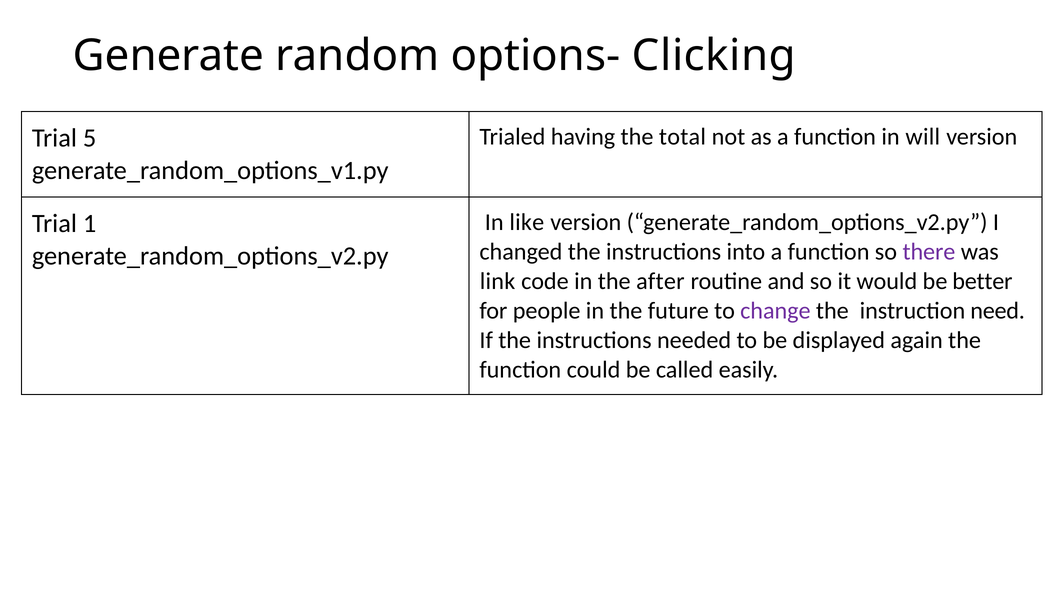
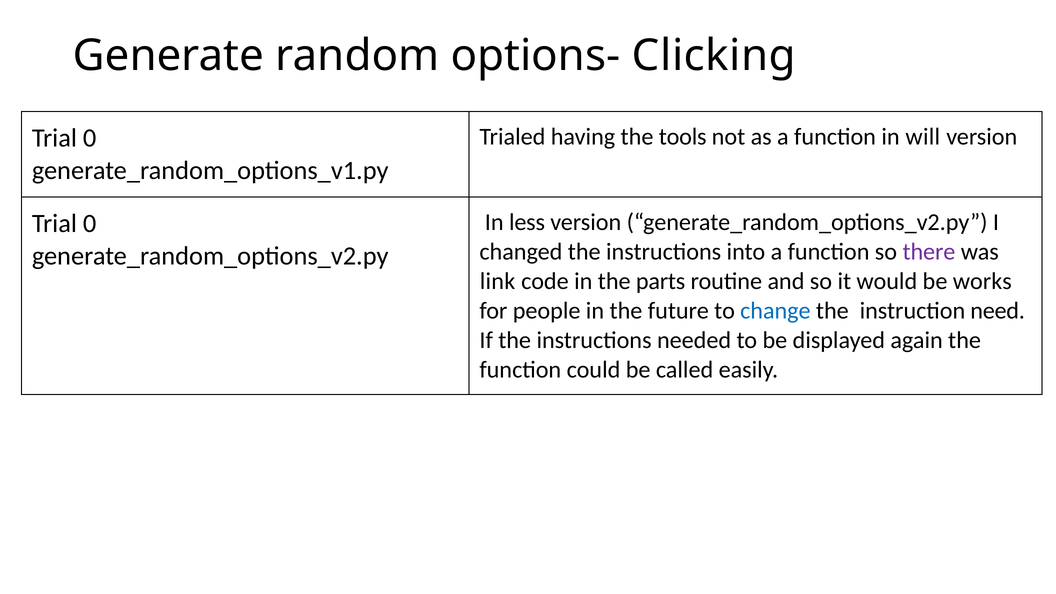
total: total -> tools
5 at (90, 138): 5 -> 0
like: like -> less
1 at (90, 224): 1 -> 0
after: after -> parts
better: better -> works
change colour: purple -> blue
